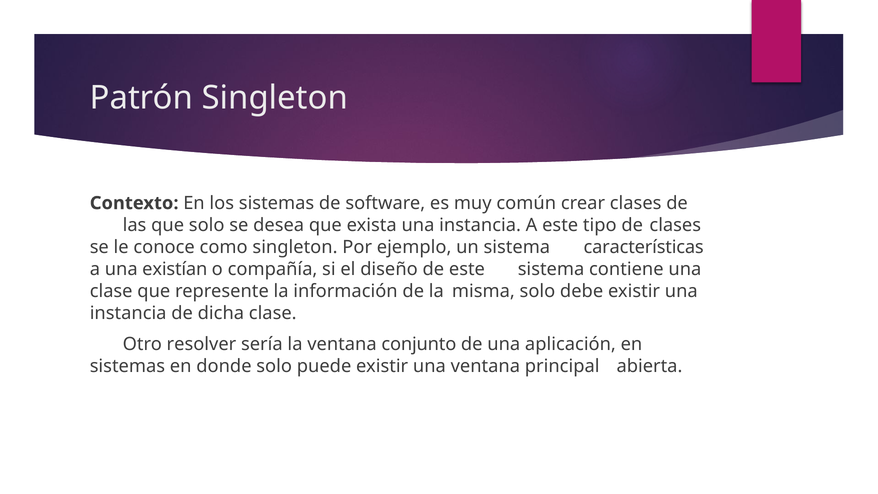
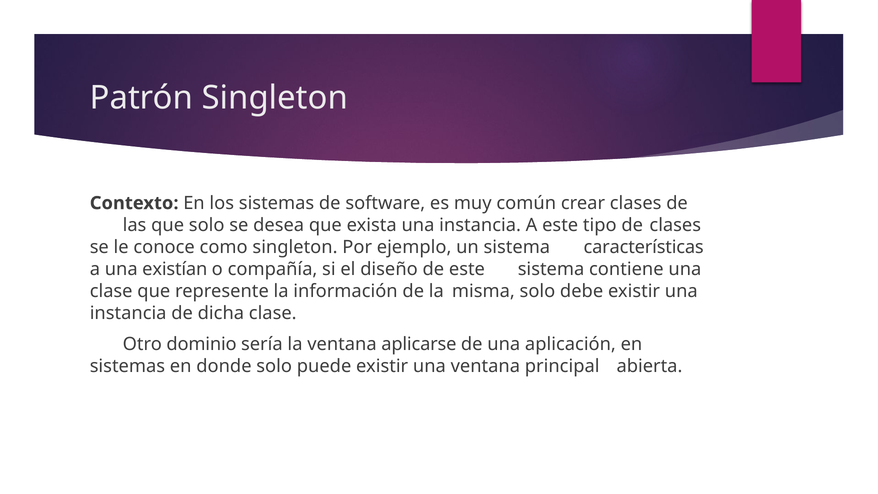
resolver: resolver -> dominio
conjunto: conjunto -> aplicarse
